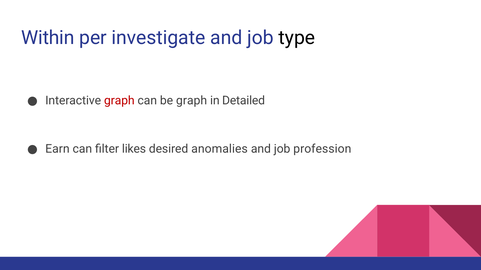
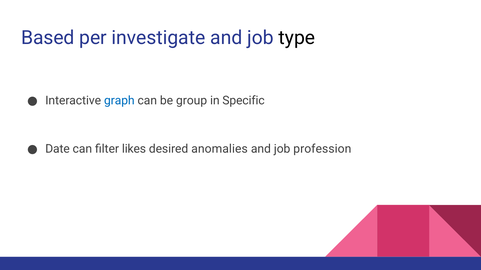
Within: Within -> Based
graph at (119, 101) colour: red -> blue
be graph: graph -> group
Detailed: Detailed -> Specific
Earn: Earn -> Date
